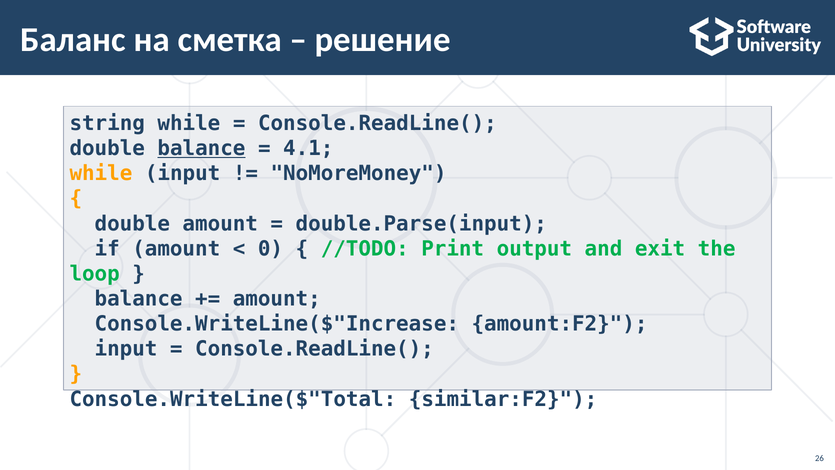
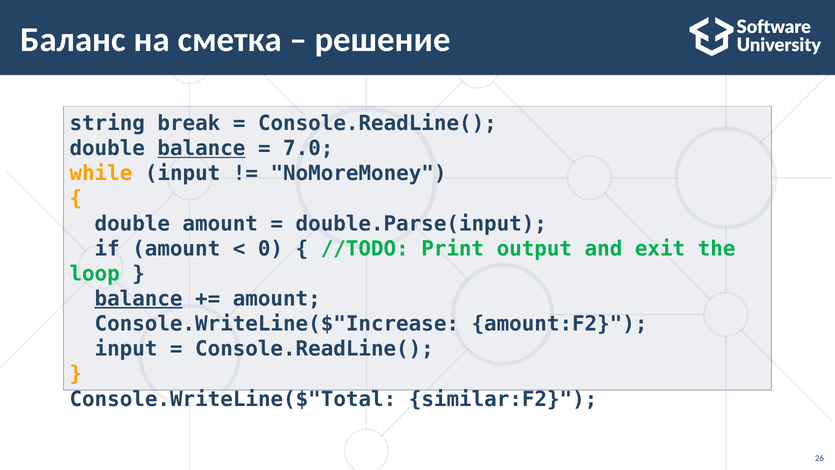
string while: while -> break
4.1: 4.1 -> 7.0
balance at (139, 299) underline: none -> present
